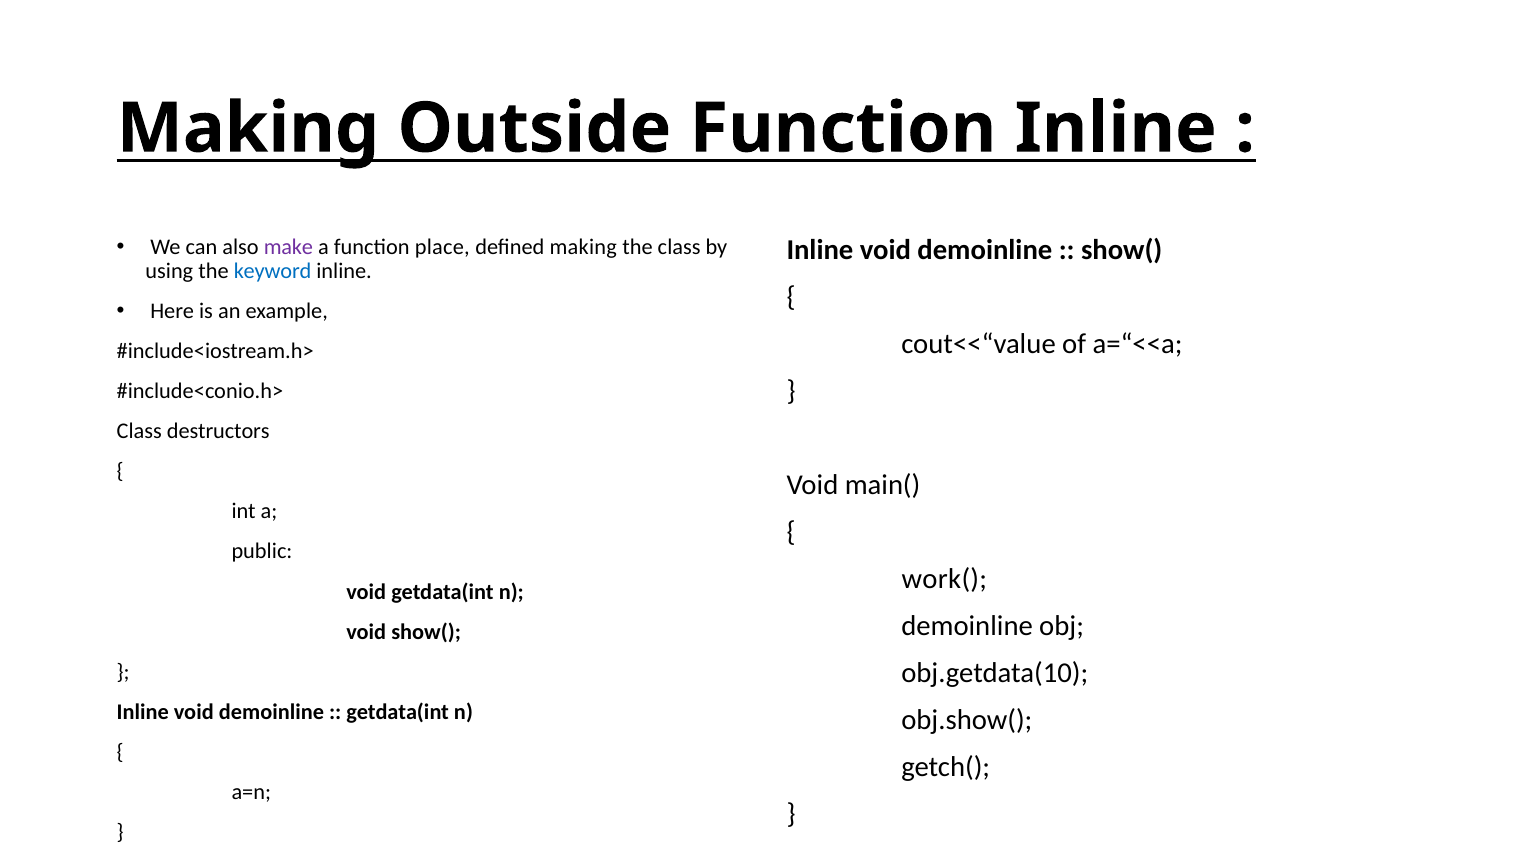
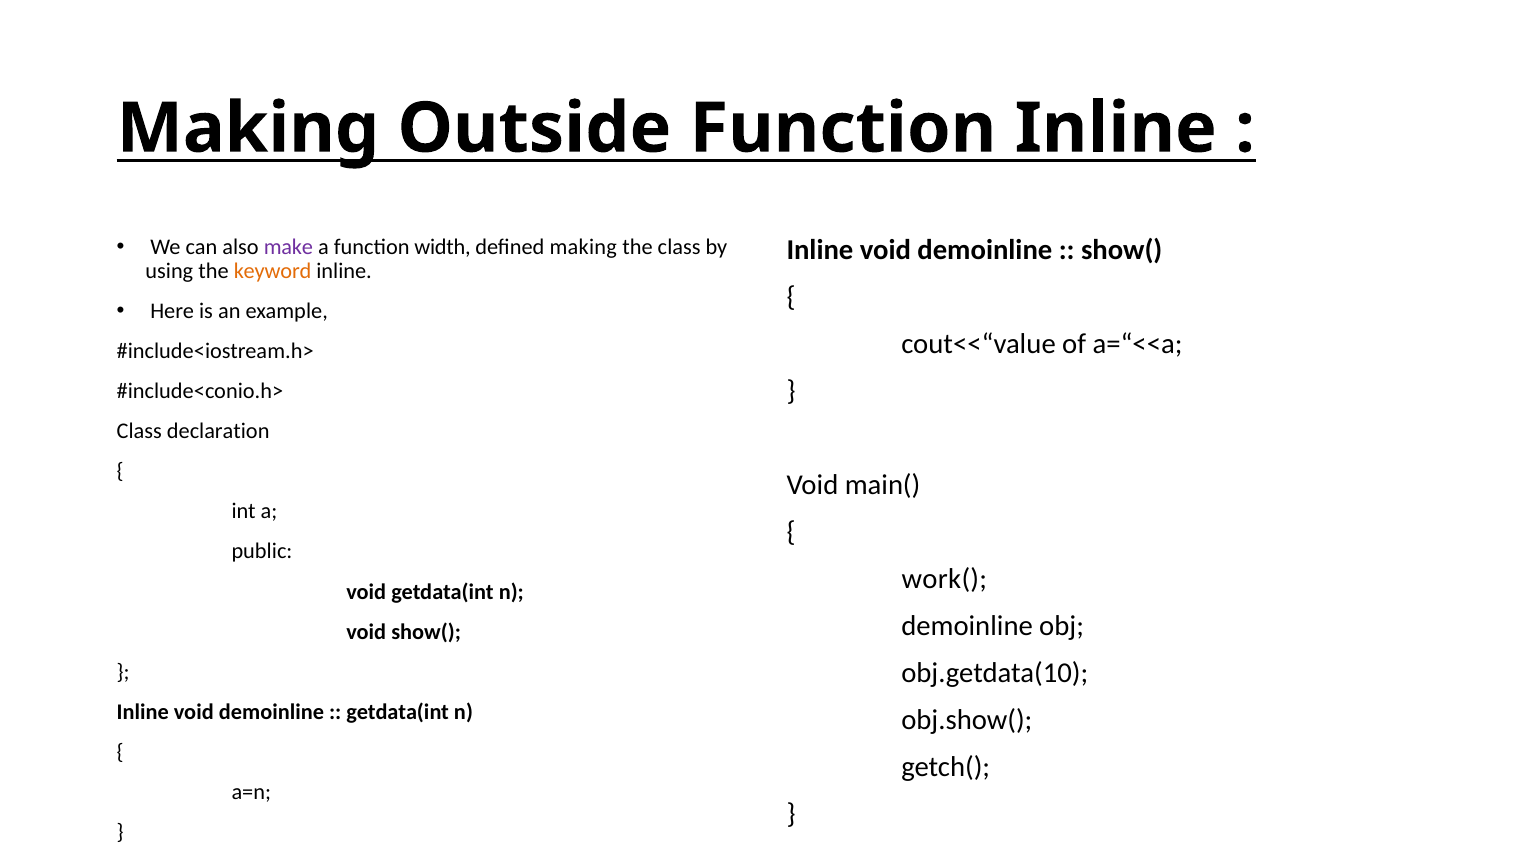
place: place -> width
keyword colour: blue -> orange
destructors: destructors -> declaration
